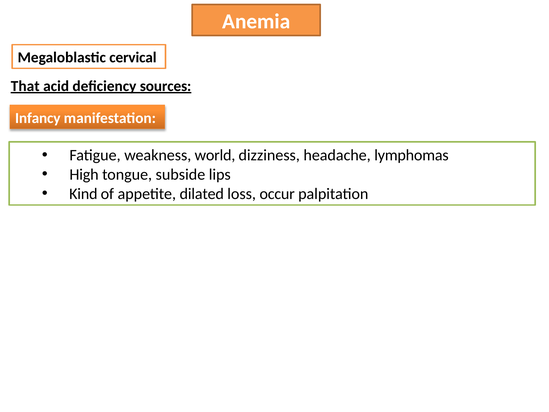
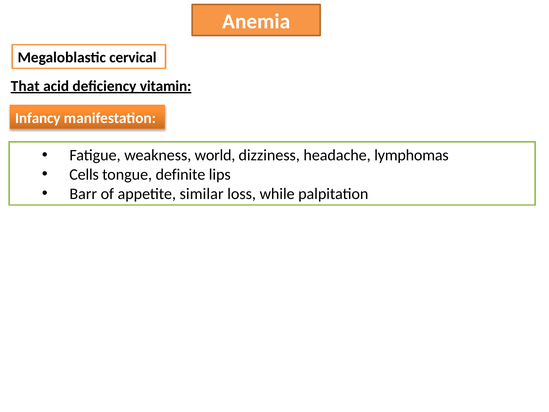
sources: sources -> vitamin
High: High -> Cells
subside: subside -> definite
Kind: Kind -> Barr
dilated: dilated -> similar
occur: occur -> while
